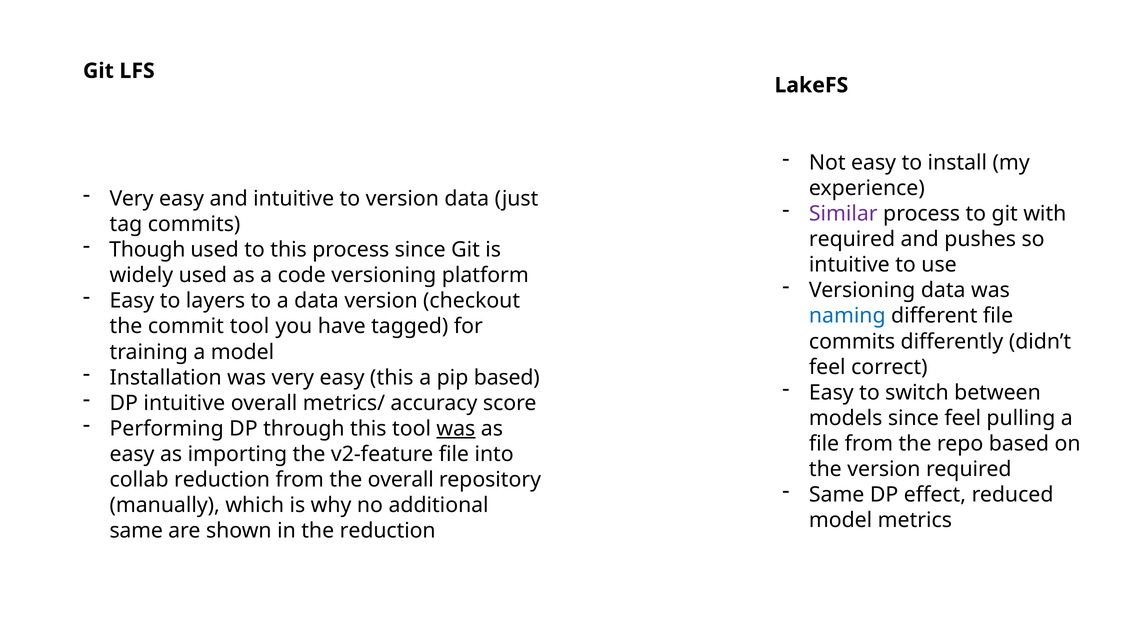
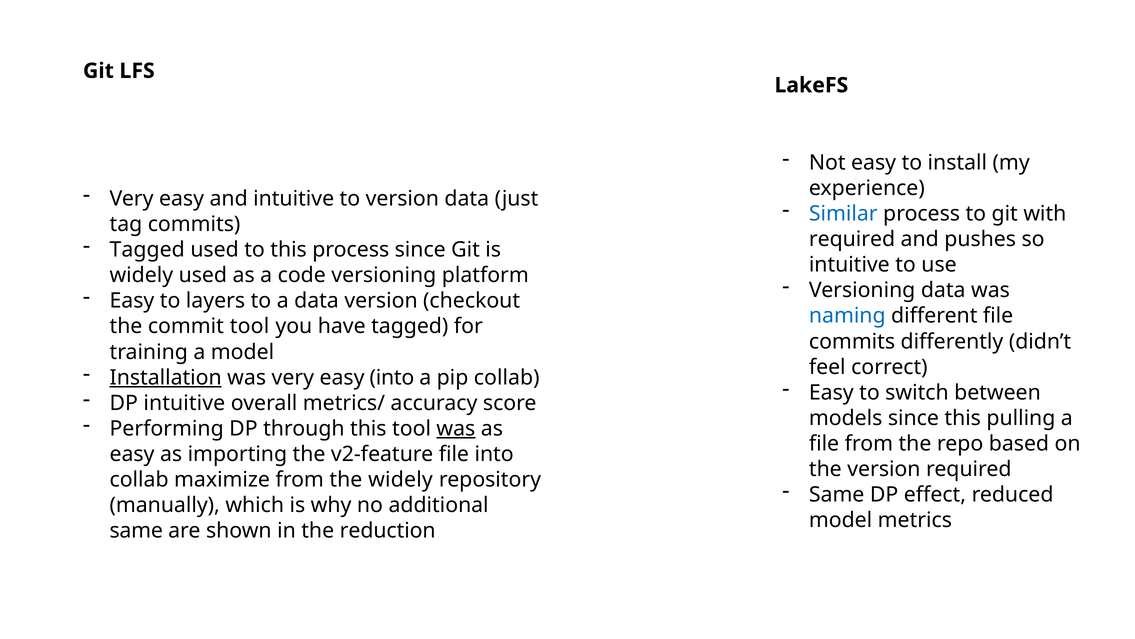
Similar colour: purple -> blue
Though at (147, 250): Though -> Tagged
Installation underline: none -> present
easy this: this -> into
pip based: based -> collab
since feel: feel -> this
collab reduction: reduction -> maximize
the overall: overall -> widely
